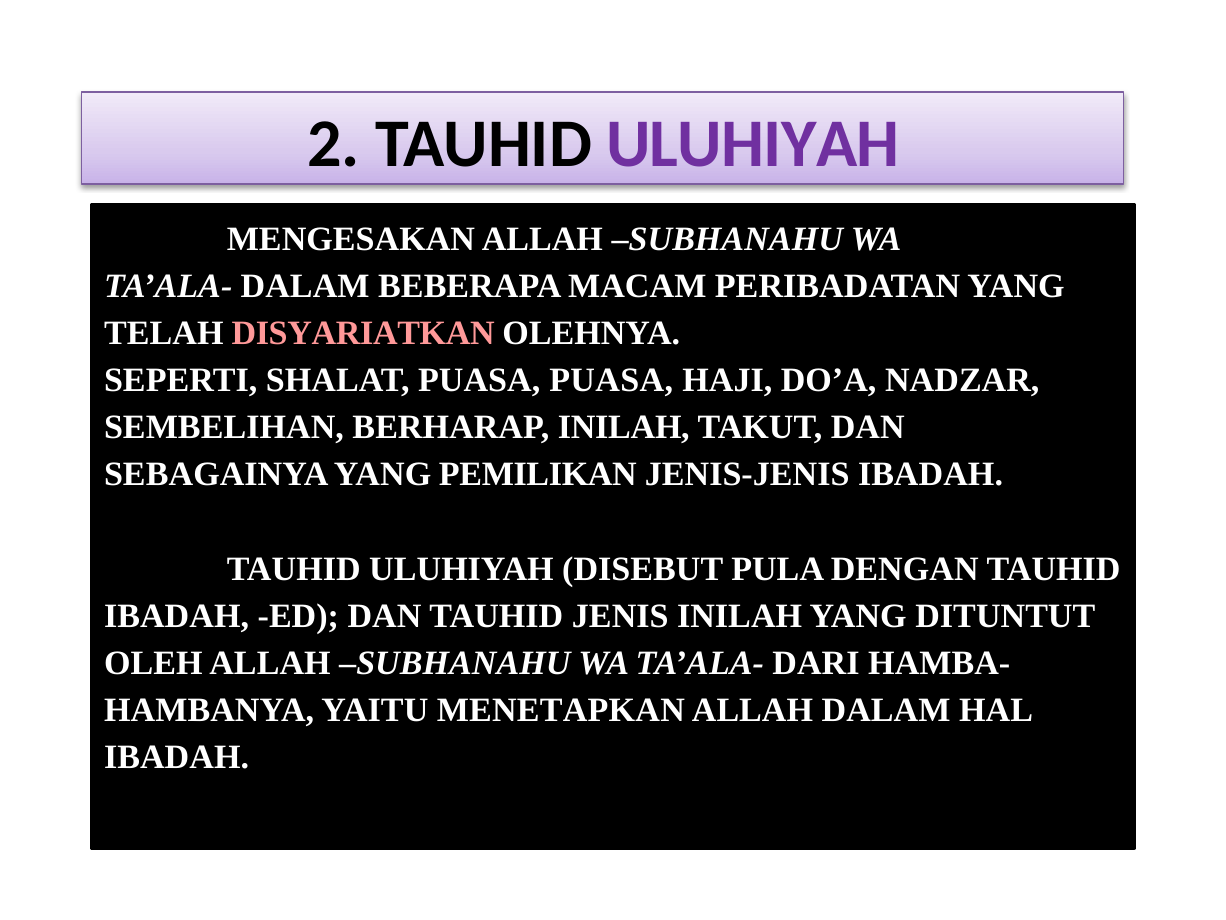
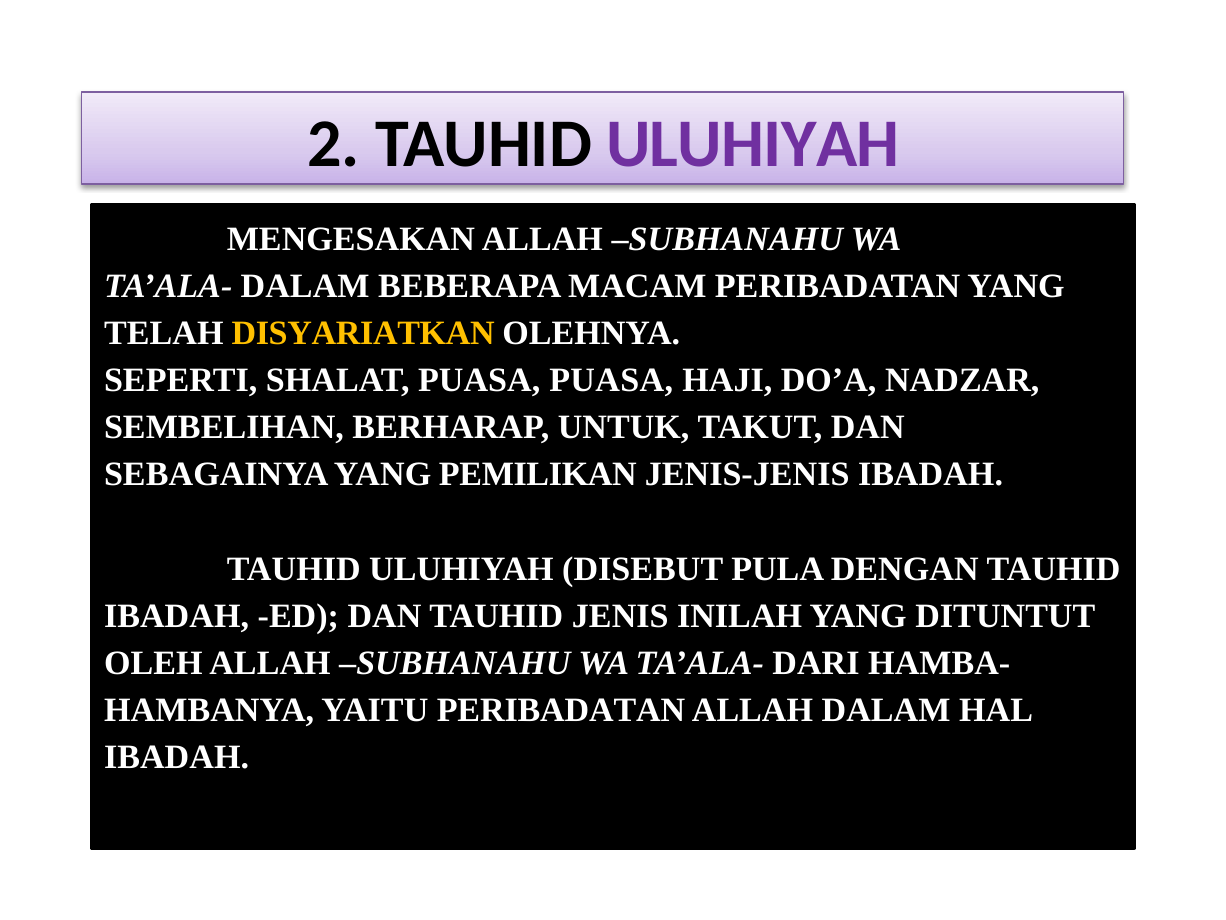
DISYARIATKAN colour: pink -> yellow
BERHARAP INILAH: INILAH -> UNTUK
YAITU MENETAPKAN: MENETAPKAN -> PERIBADATAN
